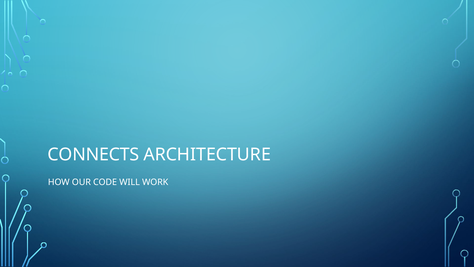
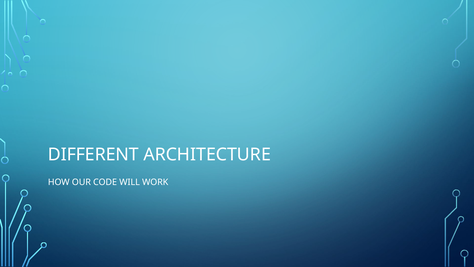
CONNECTS: CONNECTS -> DIFFERENT
